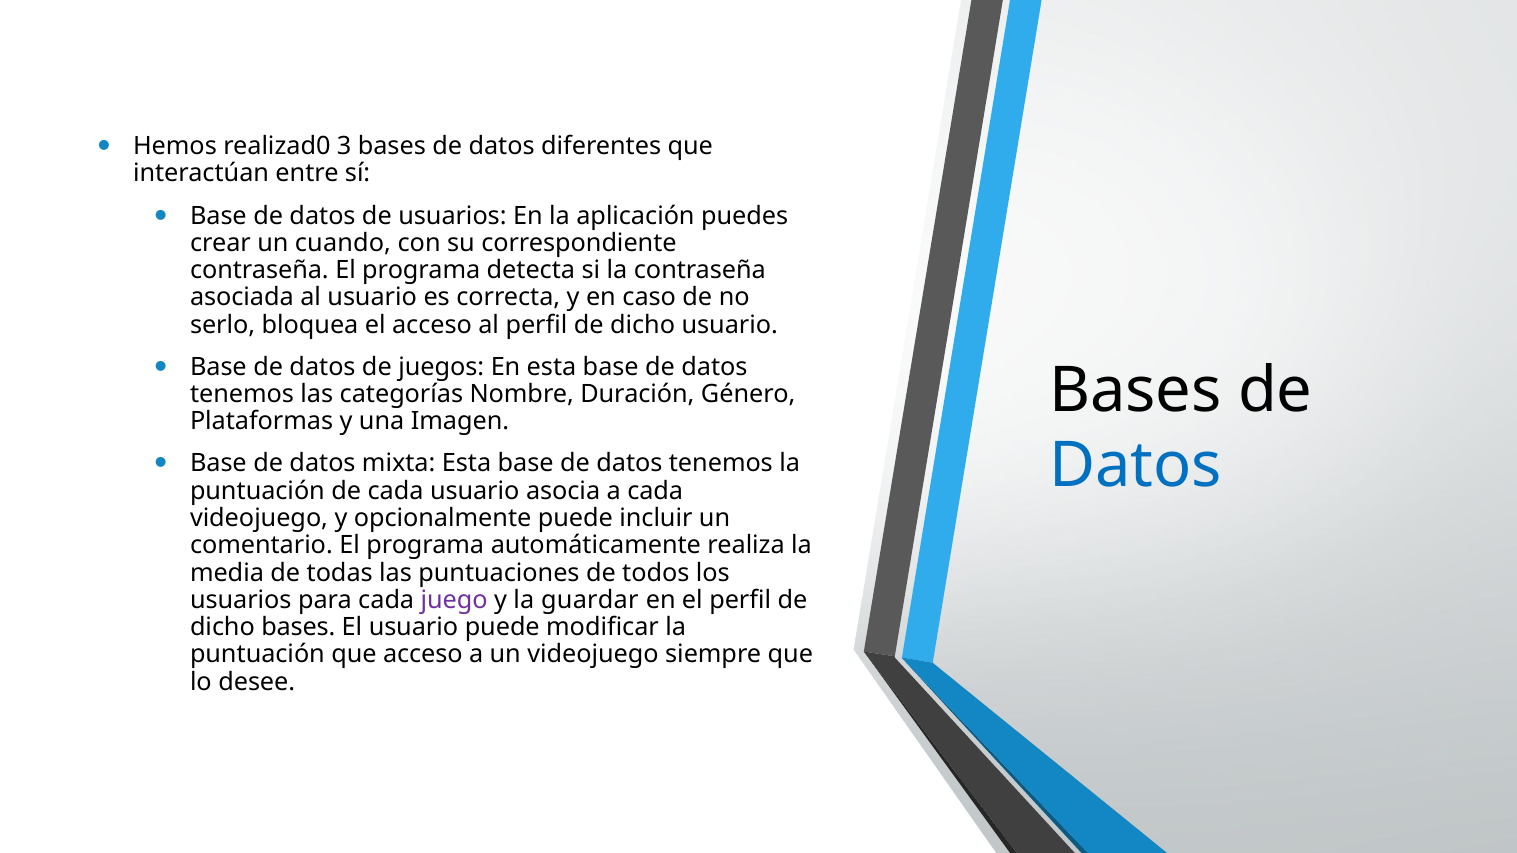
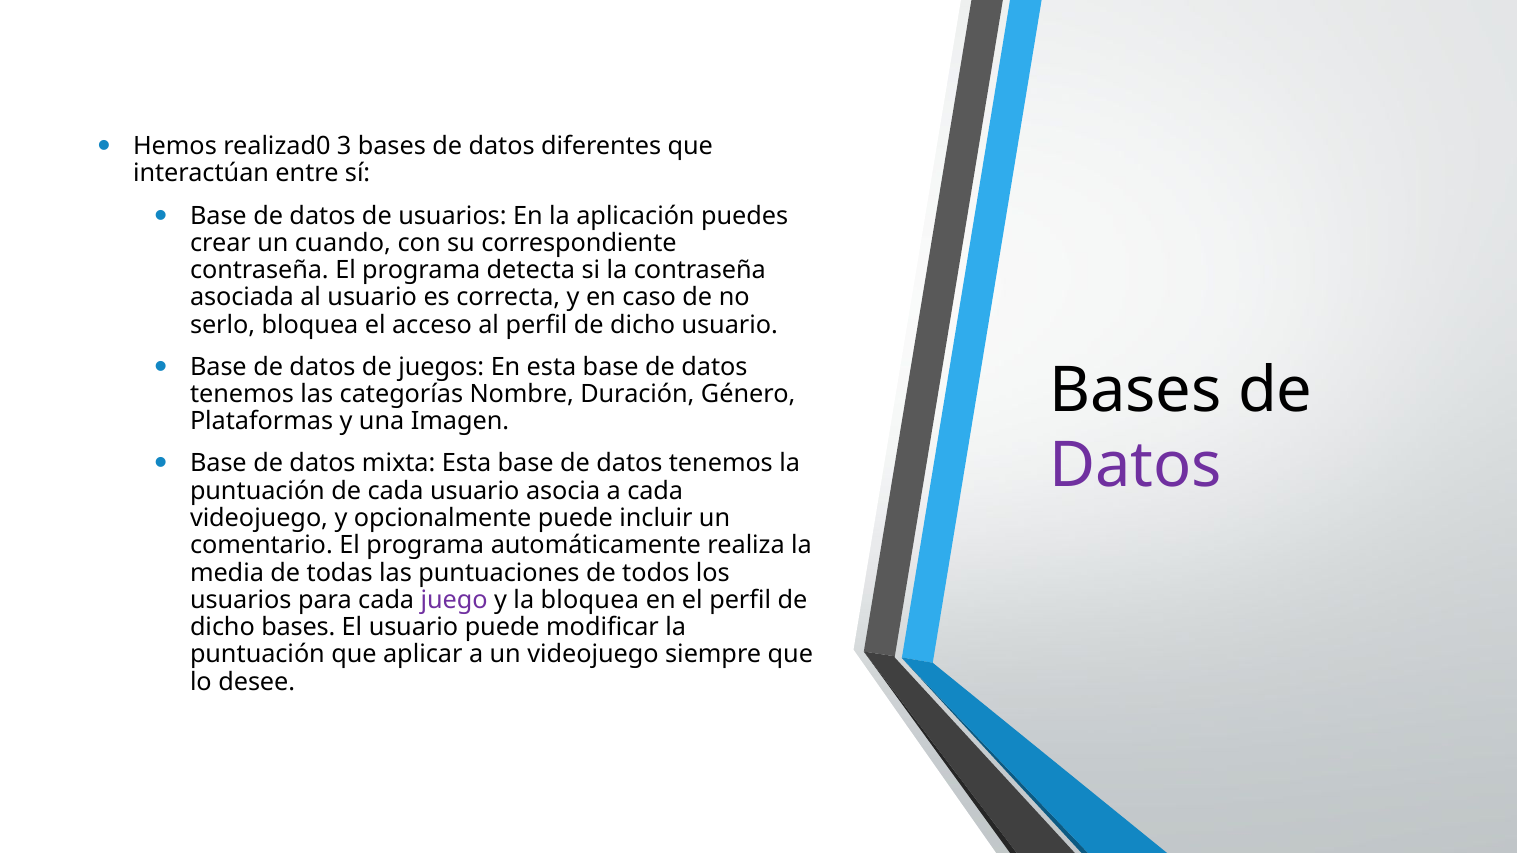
Datos at (1136, 466) colour: blue -> purple
la guardar: guardar -> bloquea
que acceso: acceso -> aplicar
